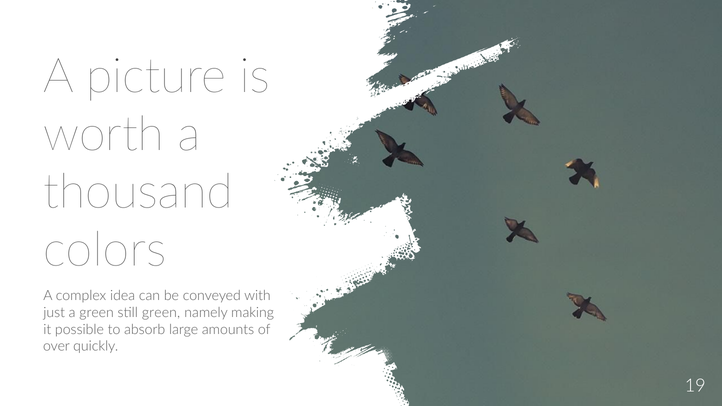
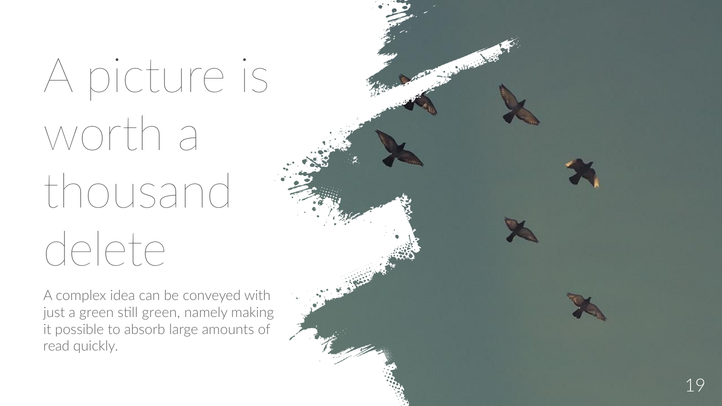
colors: colors -> delete
over: over -> read
